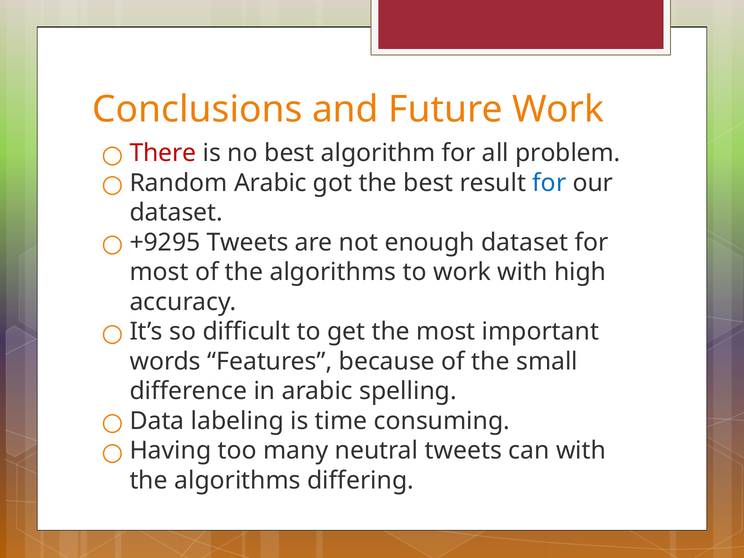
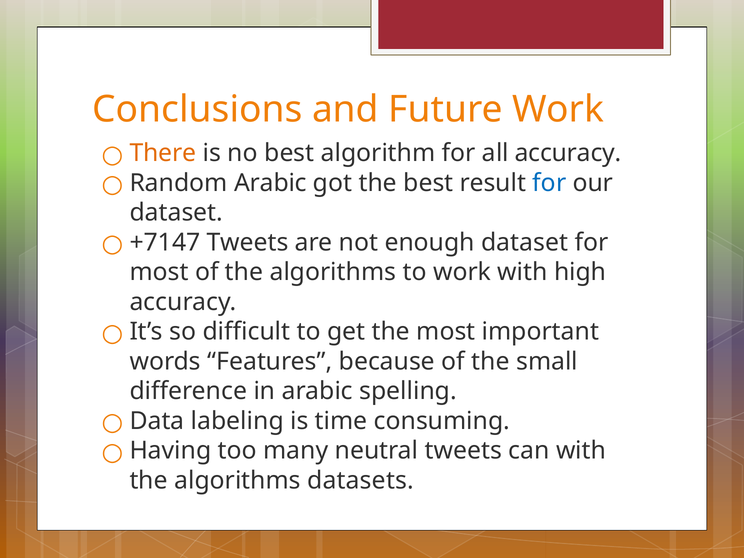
There colour: red -> orange
all problem: problem -> accuracy
+9295: +9295 -> +7147
differing: differing -> datasets
